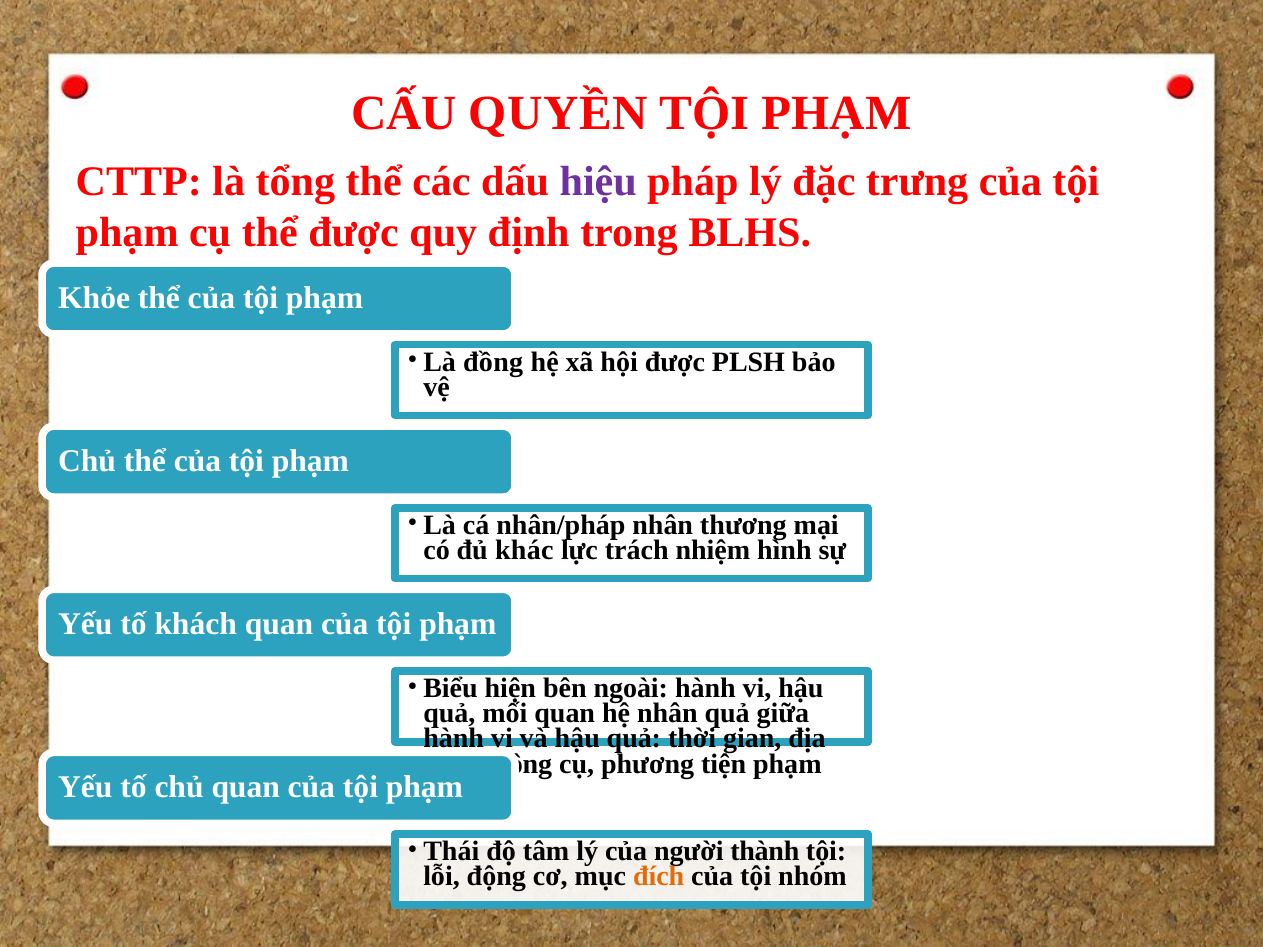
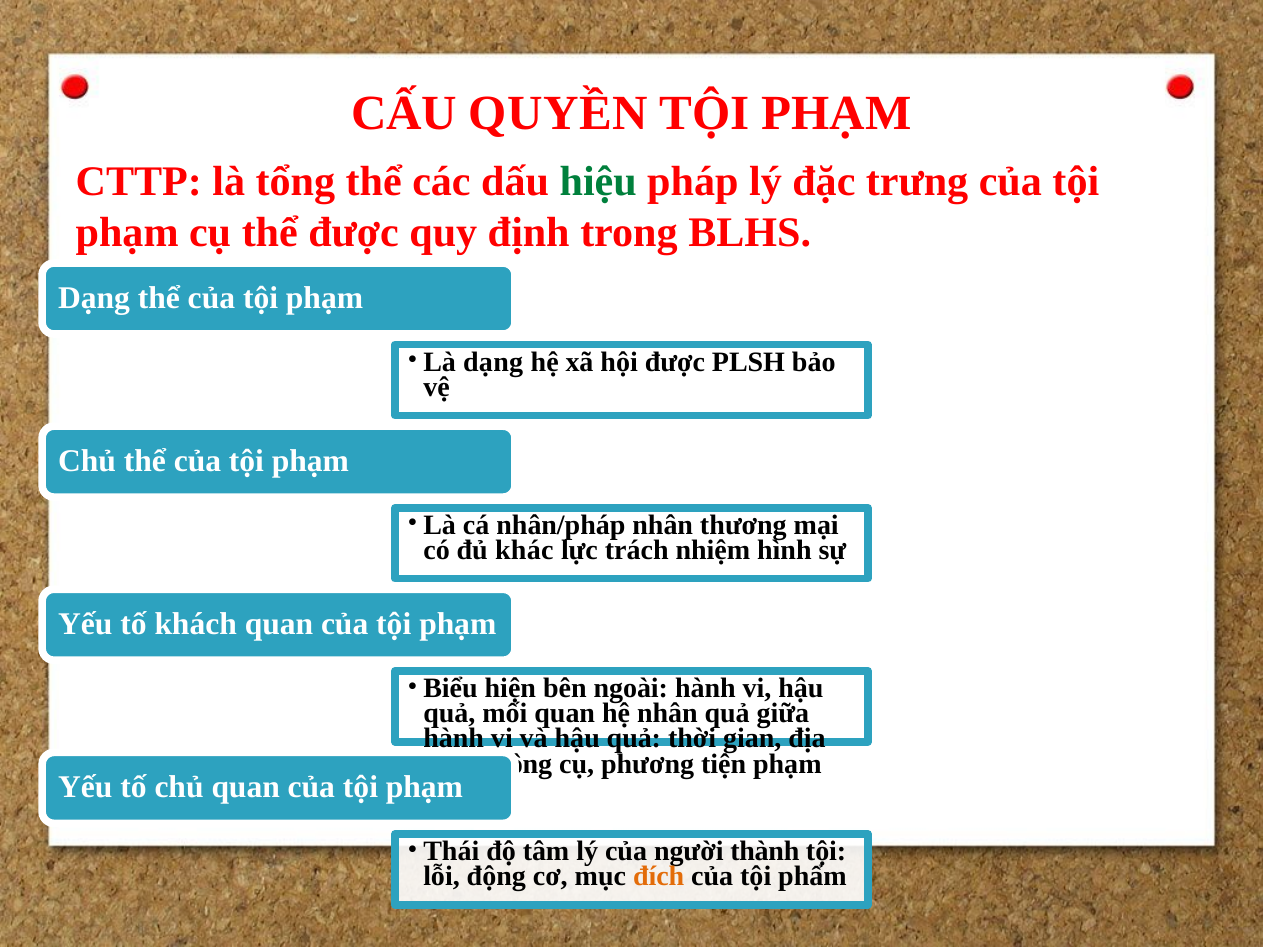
hiệu colour: purple -> green
Khỏe at (94, 298): Khỏe -> Dạng
Là đồng: đồng -> dạng
nhóm: nhóm -> phẩm
